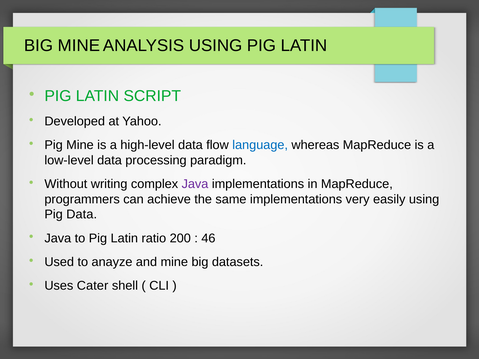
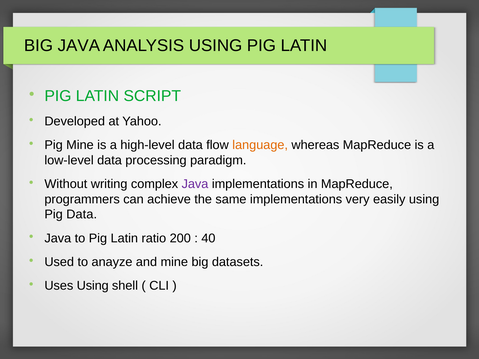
BIG MINE: MINE -> JAVA
language colour: blue -> orange
46: 46 -> 40
Uses Cater: Cater -> Using
